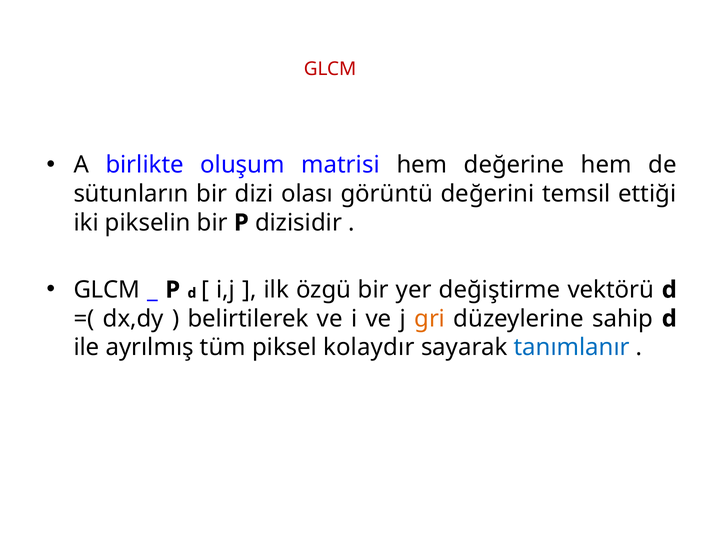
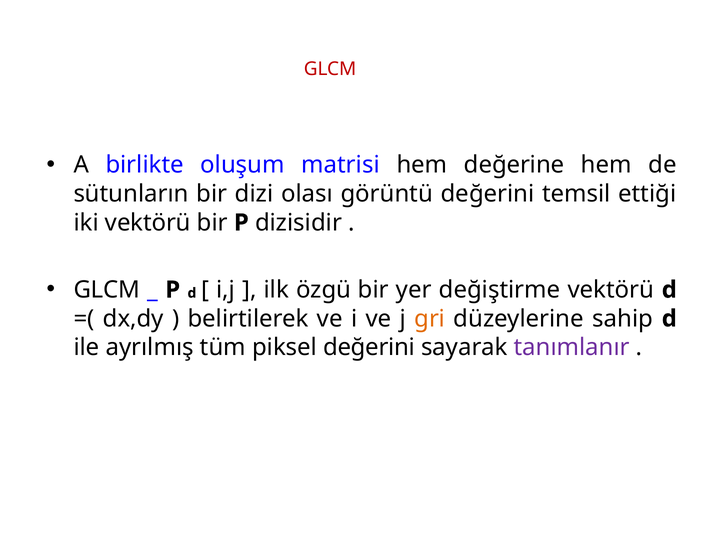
iki pikselin: pikselin -> vektörü
piksel kolaydır: kolaydır -> değerini
tanımlanır colour: blue -> purple
